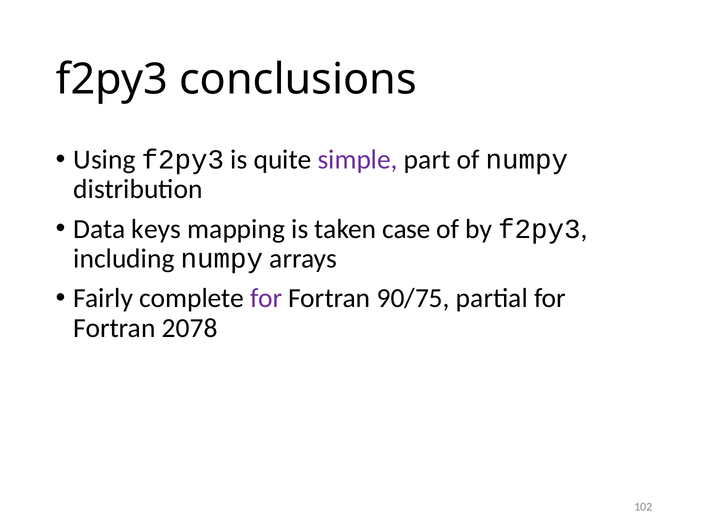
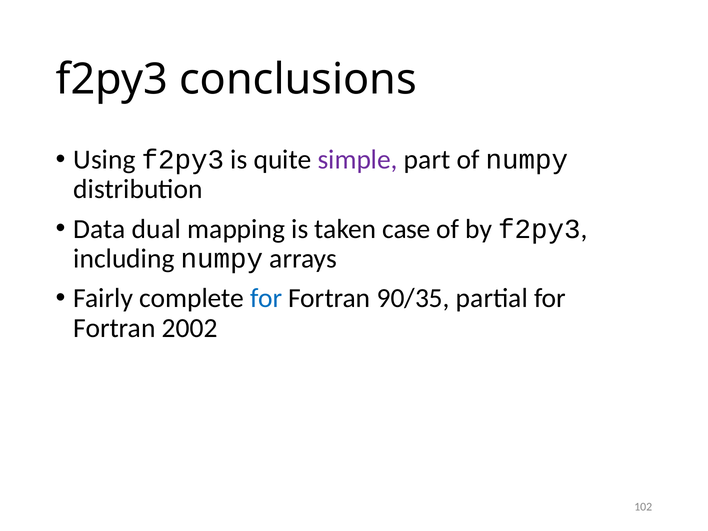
keys: keys -> dual
for at (266, 298) colour: purple -> blue
90/75: 90/75 -> 90/35
2078: 2078 -> 2002
